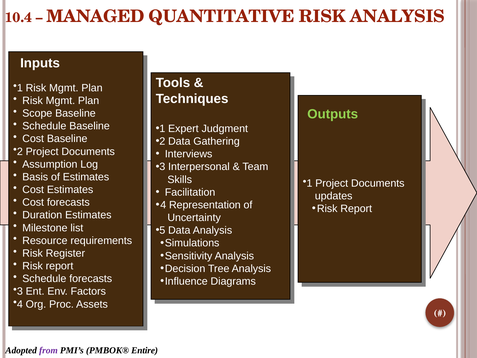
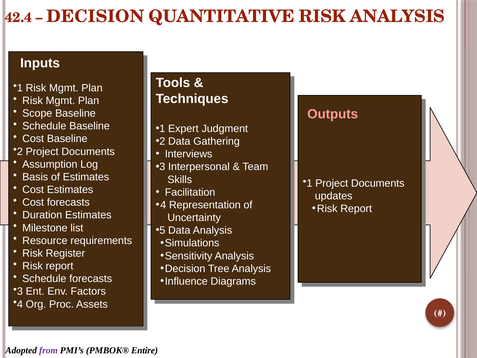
10.4: 10.4 -> 42.4
MANAGED at (96, 16): MANAGED -> DECISION
Outputs colour: light green -> pink
